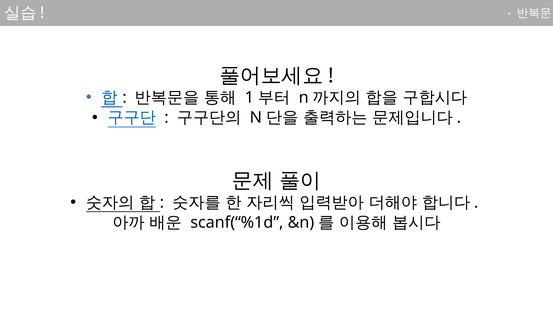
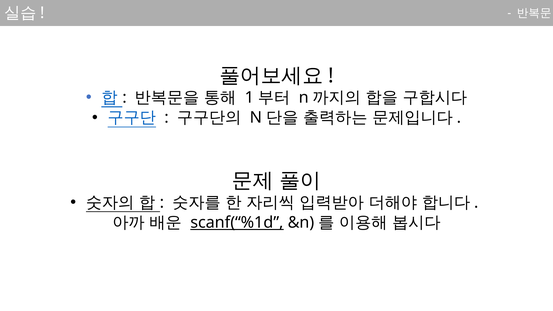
scanf(“%1d underline: none -> present
